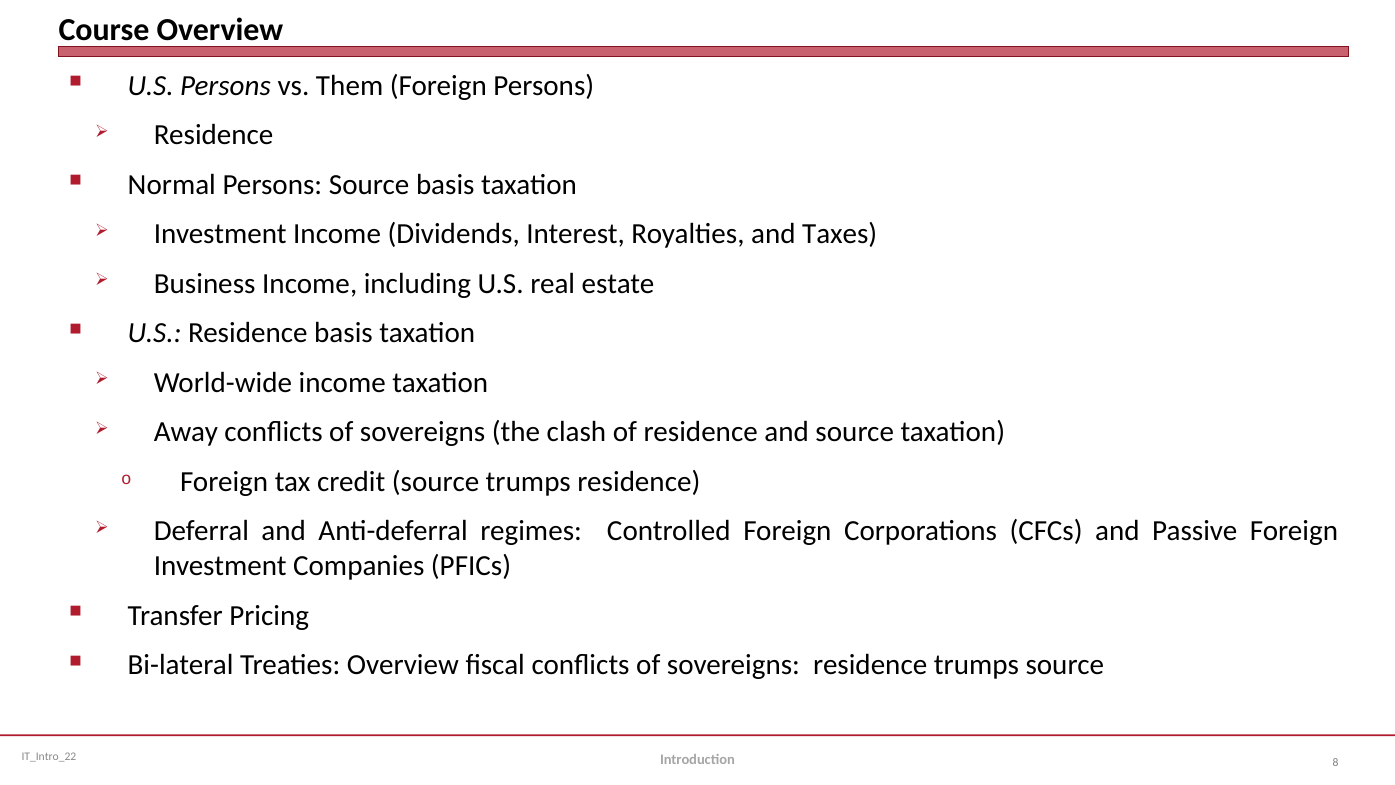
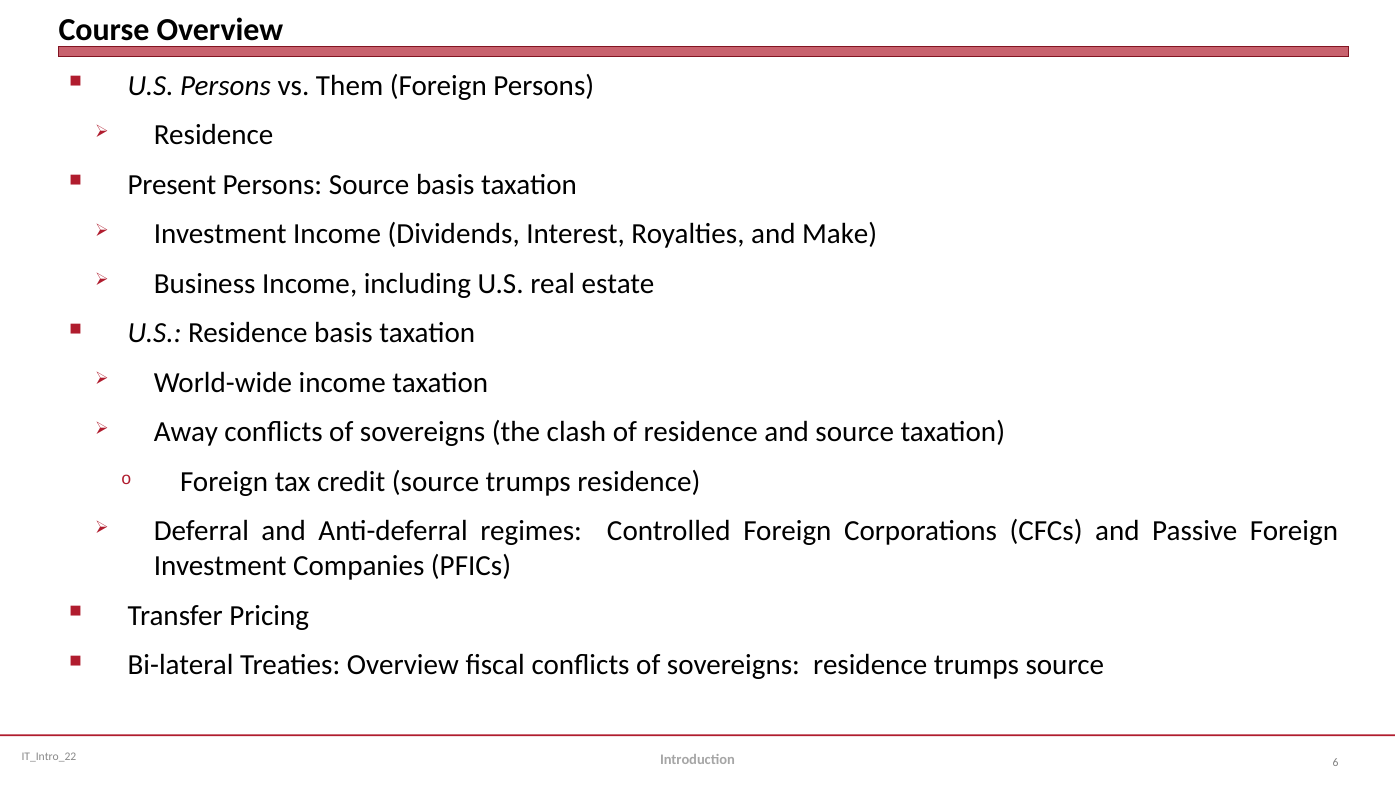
Normal: Normal -> Present
Taxes: Taxes -> Make
8: 8 -> 6
